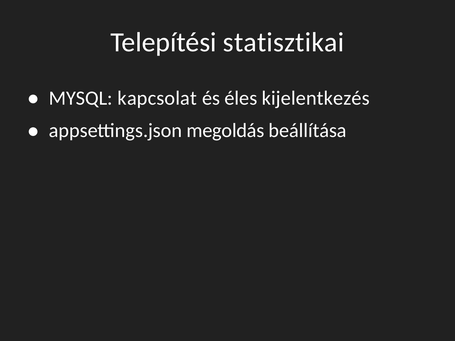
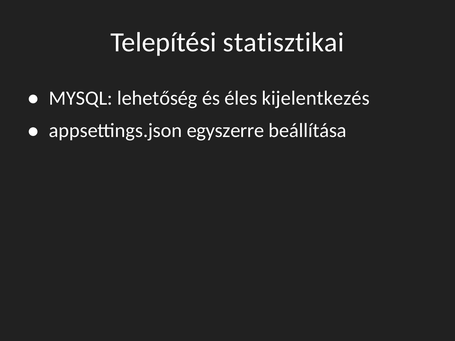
kapcsolat: kapcsolat -> lehetőség
megoldás: megoldás -> egyszerre
